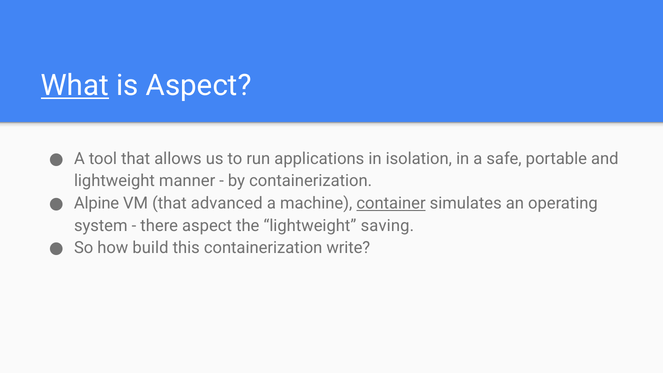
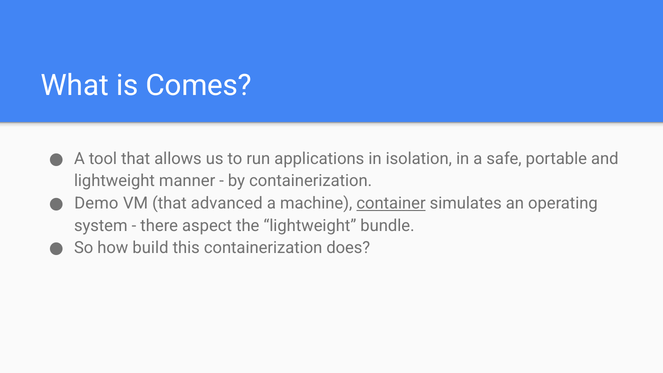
What underline: present -> none
is Aspect: Aspect -> Comes
Alpine: Alpine -> Demo
saving: saving -> bundle
write: write -> does
